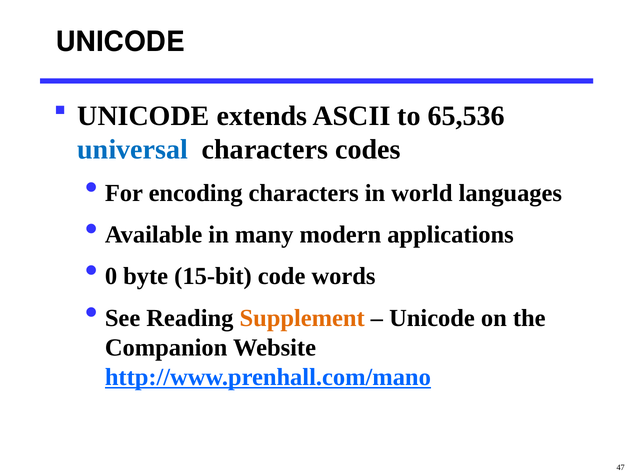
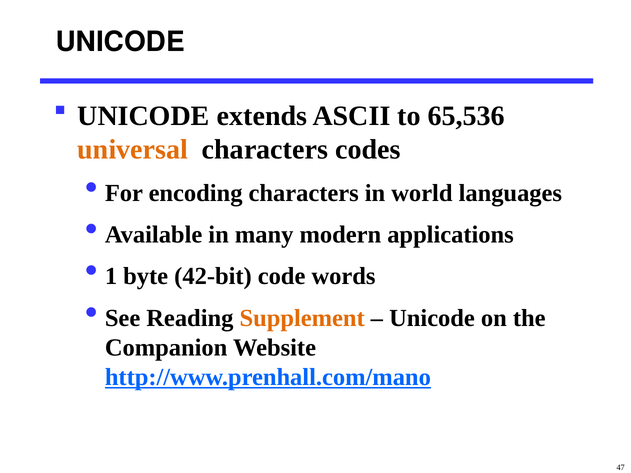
universal colour: blue -> orange
0: 0 -> 1
15-bit: 15-bit -> 42-bit
